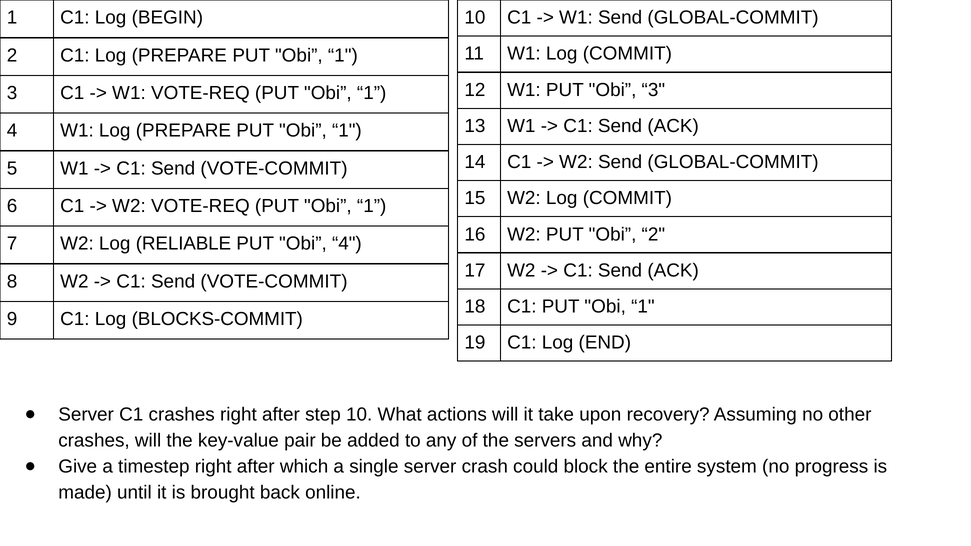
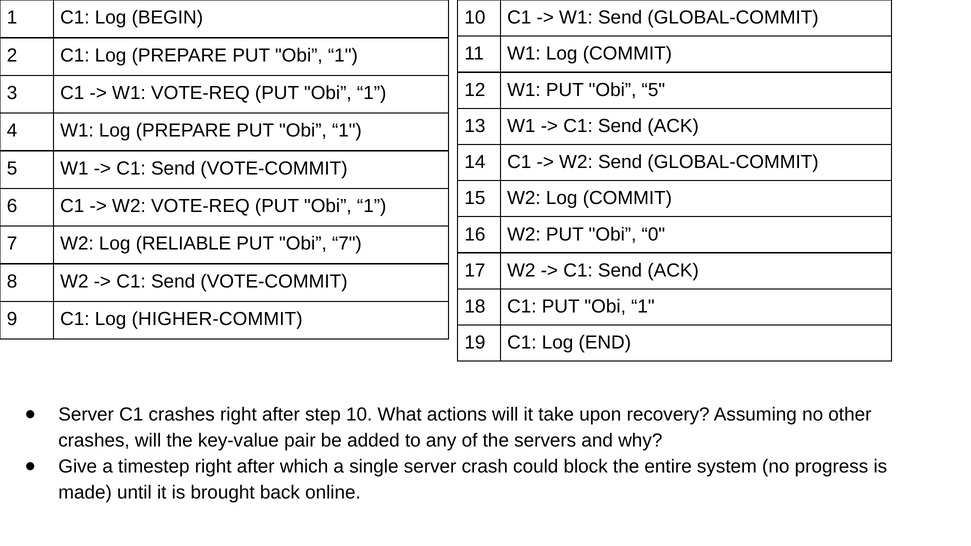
Obi 3: 3 -> 5
Obi 2: 2 -> 0
Obi 4: 4 -> 7
BLOCKS-COMMIT: BLOCKS-COMMIT -> HIGHER-COMMIT
